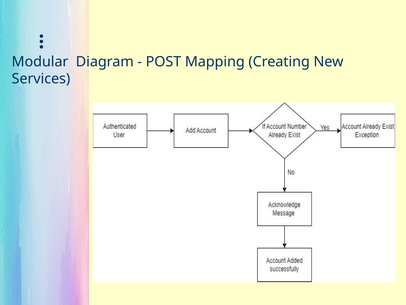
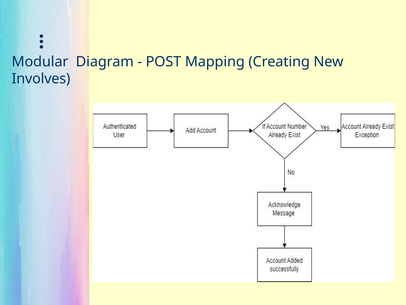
Services: Services -> Involves
